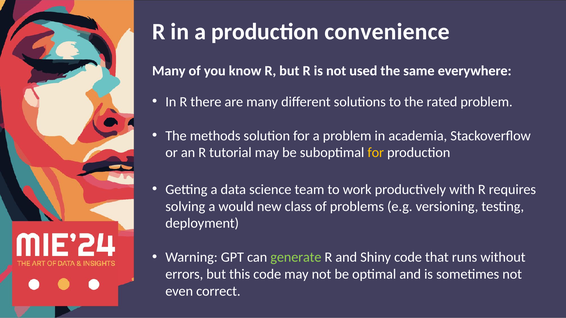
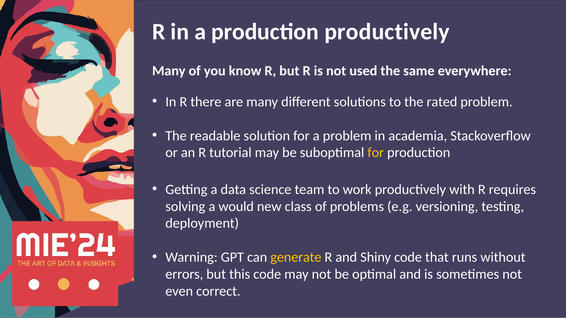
production convenience: convenience -> productively
methods: methods -> readable
generate colour: light green -> yellow
